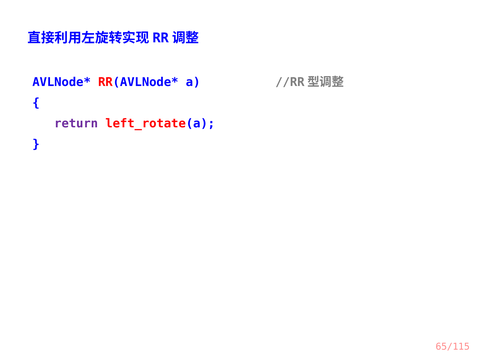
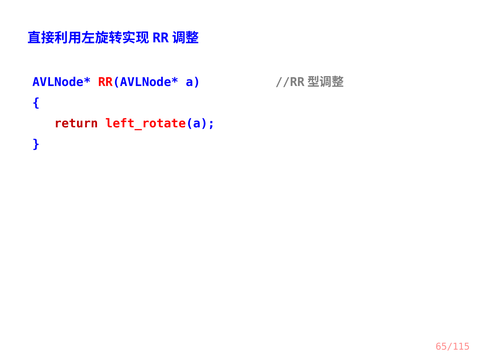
return colour: purple -> red
